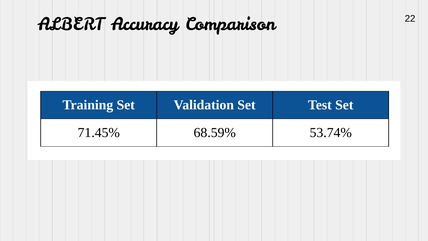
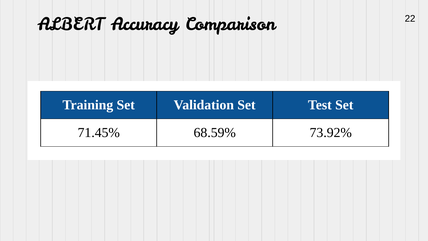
53.74%: 53.74% -> 73.92%
